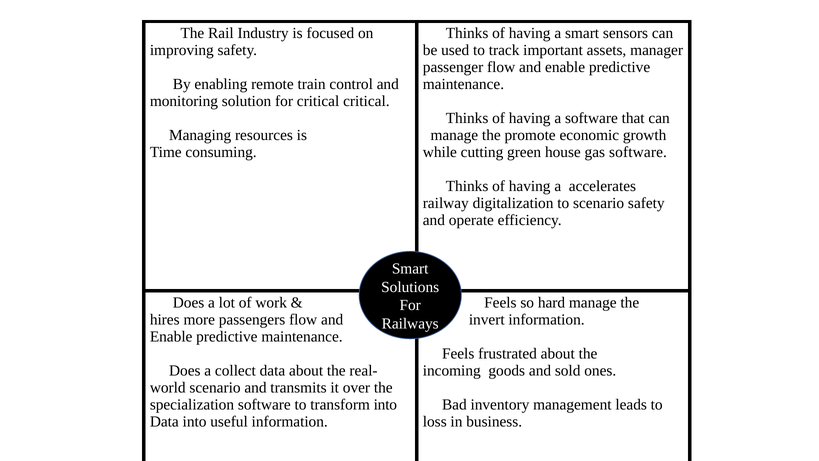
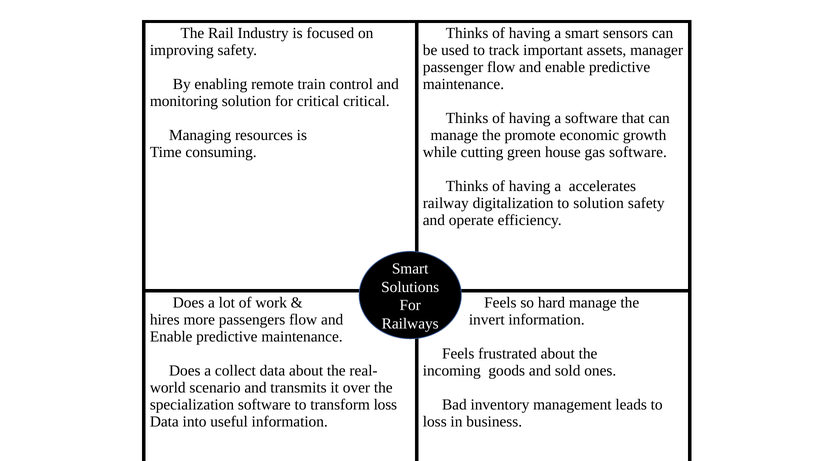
to scenario: scenario -> solution
transform into: into -> loss
